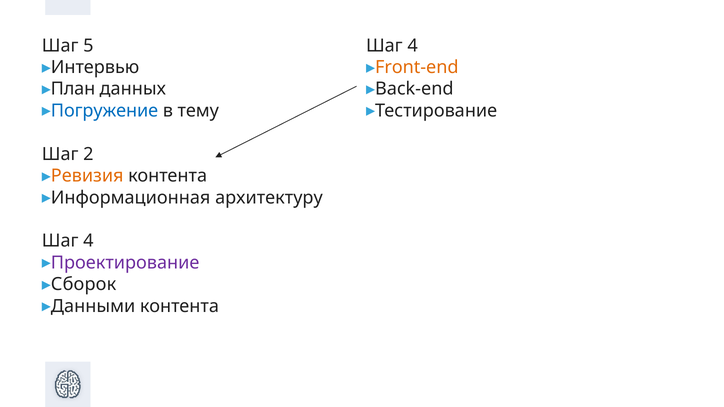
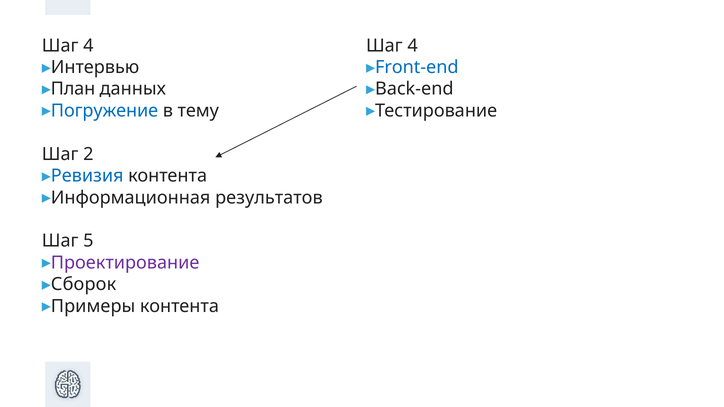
5 at (88, 46): 5 -> 4
Front-end colour: orange -> blue
Ревизия colour: orange -> blue
архитектуру: архитектуру -> результатов
4 at (88, 241): 4 -> 5
Данными: Данными -> Примеры
